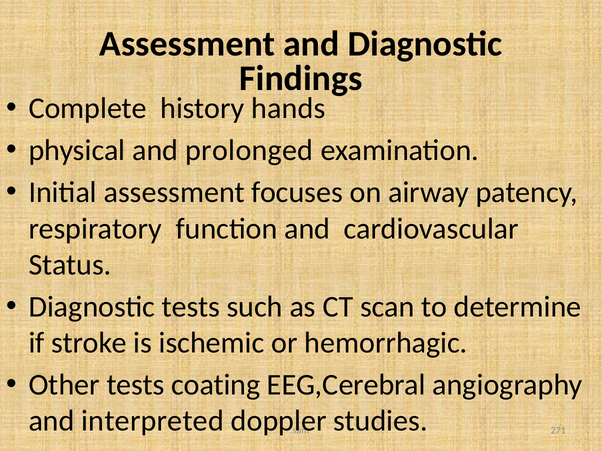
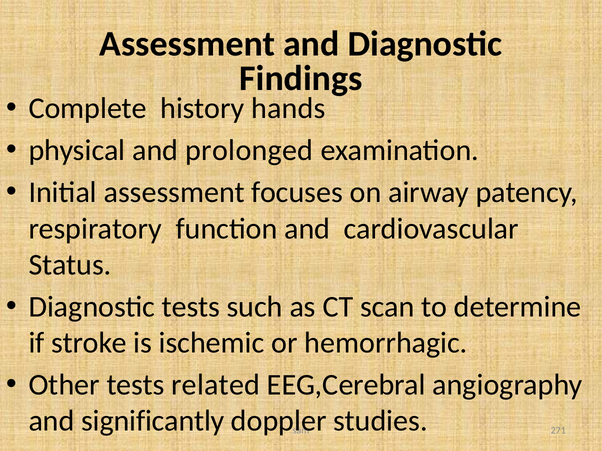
coating: coating -> related
interpreted: interpreted -> significantly
